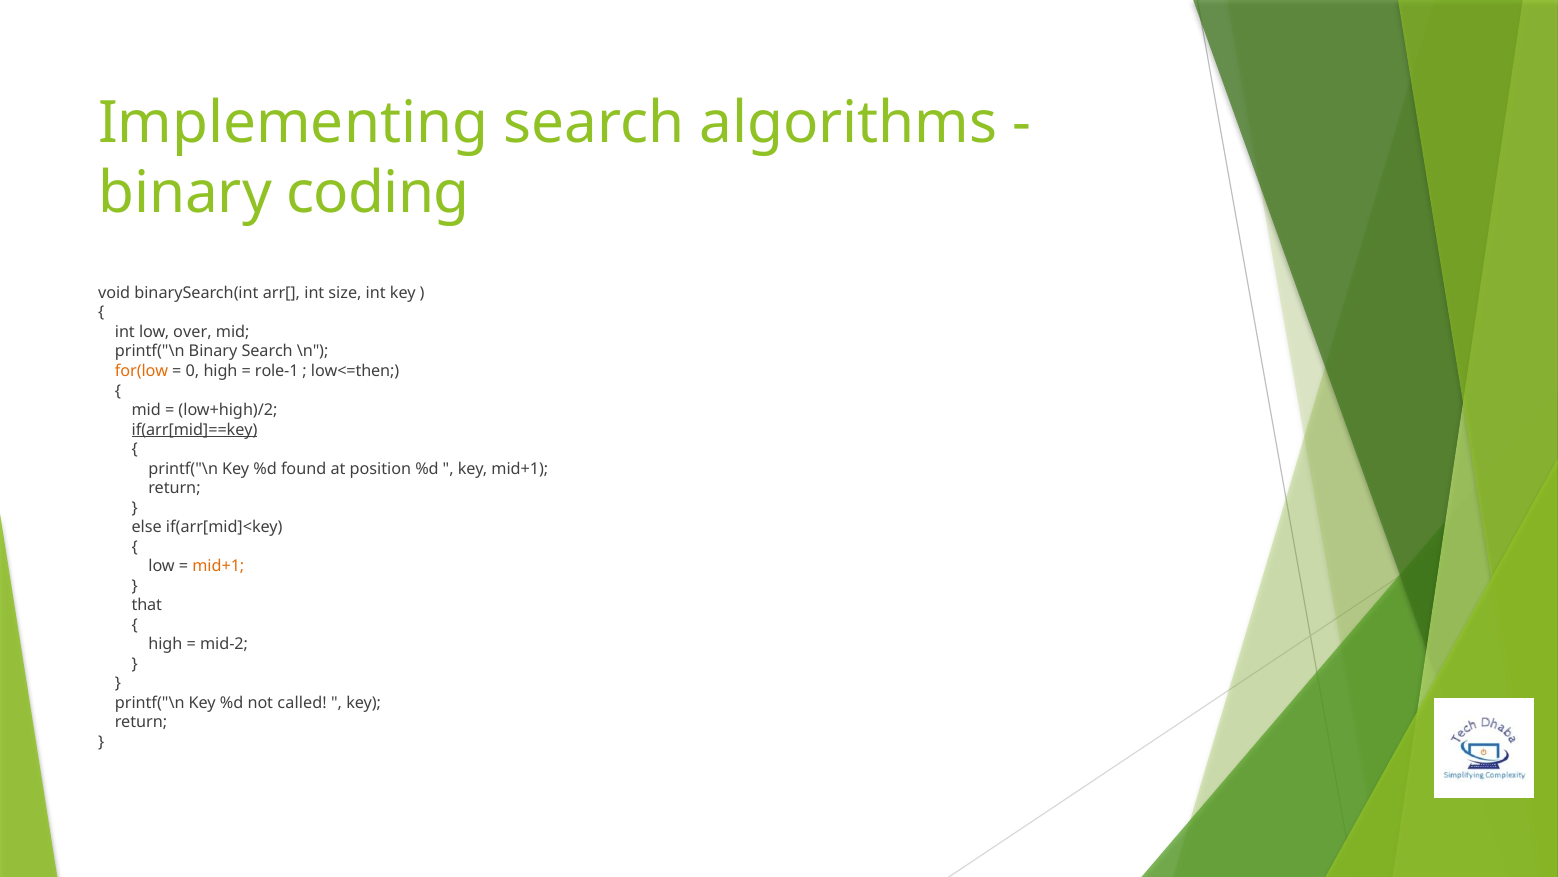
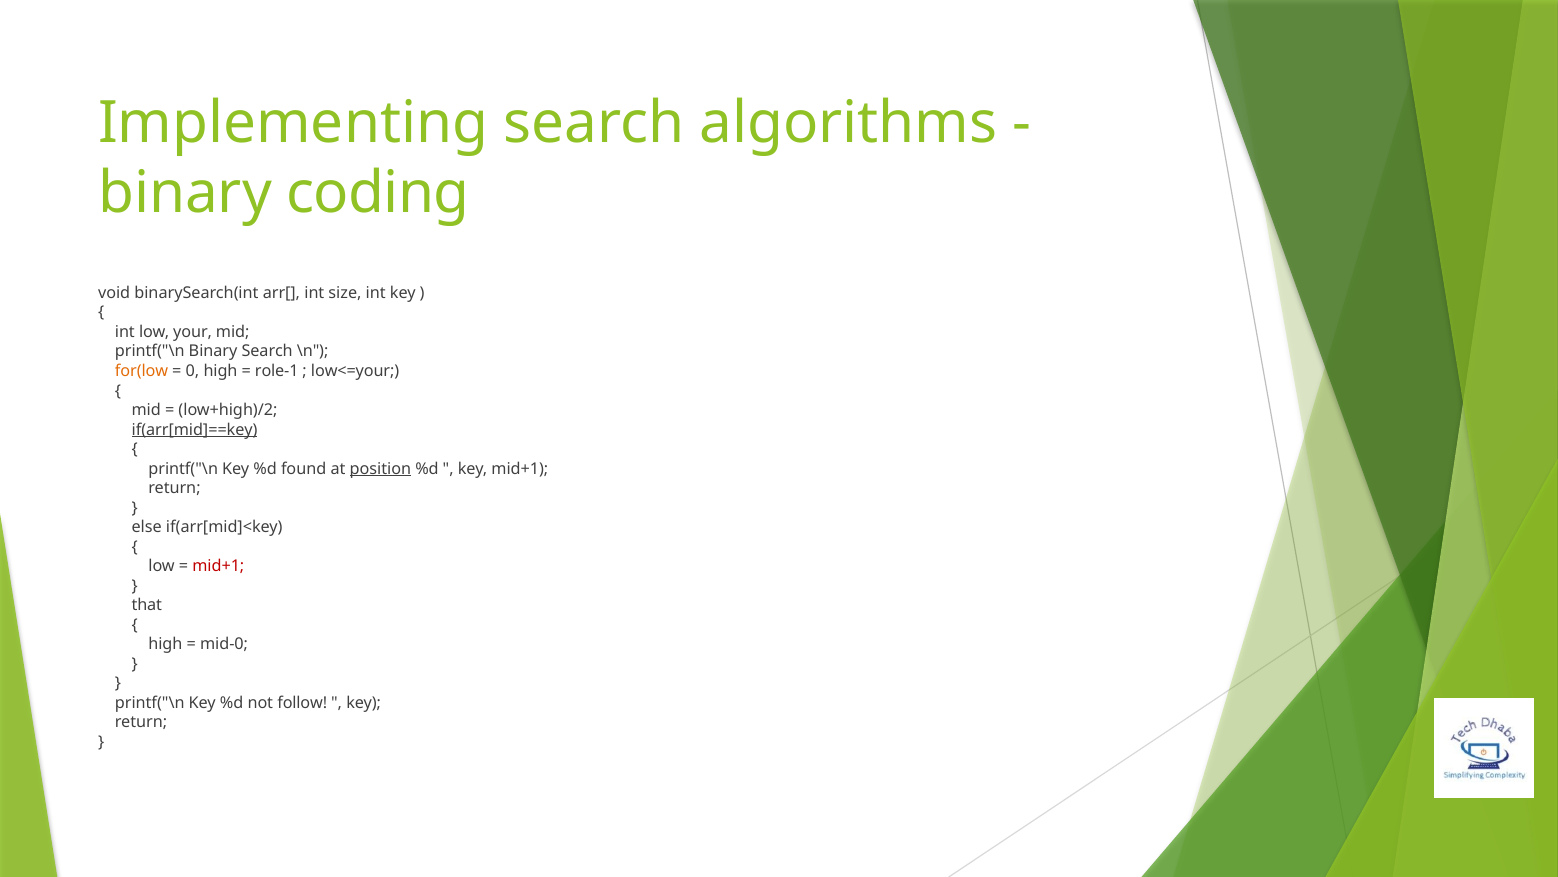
over: over -> your
low<=then: low<=then -> low<=your
position underline: none -> present
mid+1 at (218, 566) colour: orange -> red
mid-2: mid-2 -> mid-0
called: called -> follow
